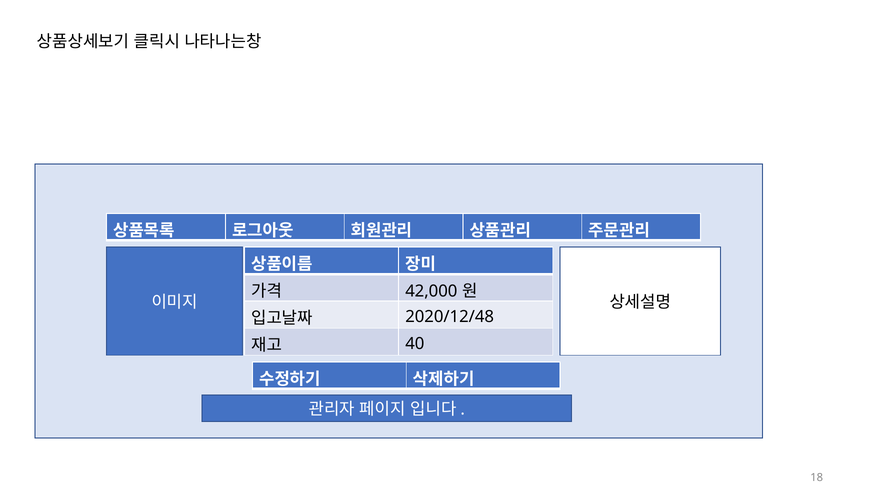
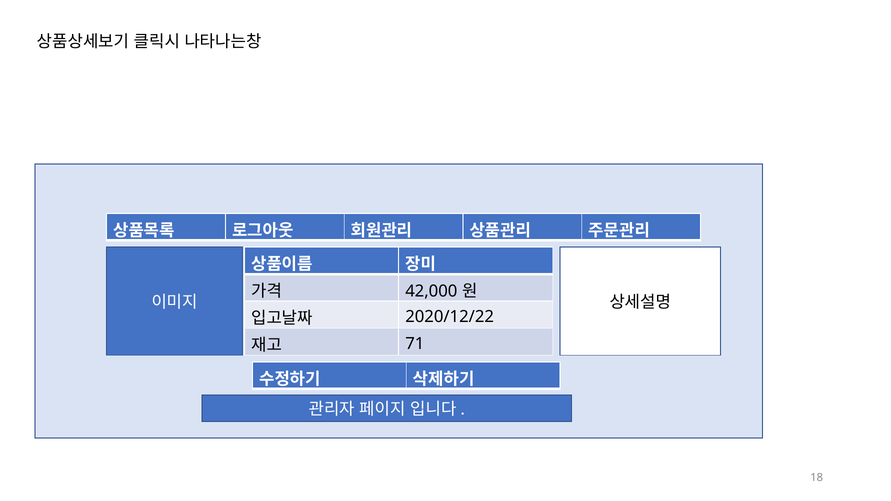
2020/12/48: 2020/12/48 -> 2020/12/22
40: 40 -> 71
